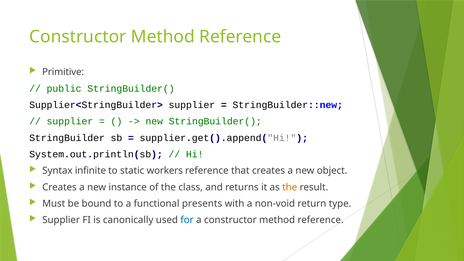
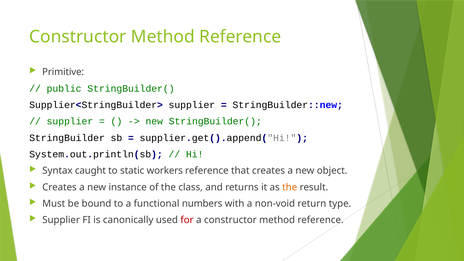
infinite: infinite -> caught
presents: presents -> numbers
for colour: blue -> red
